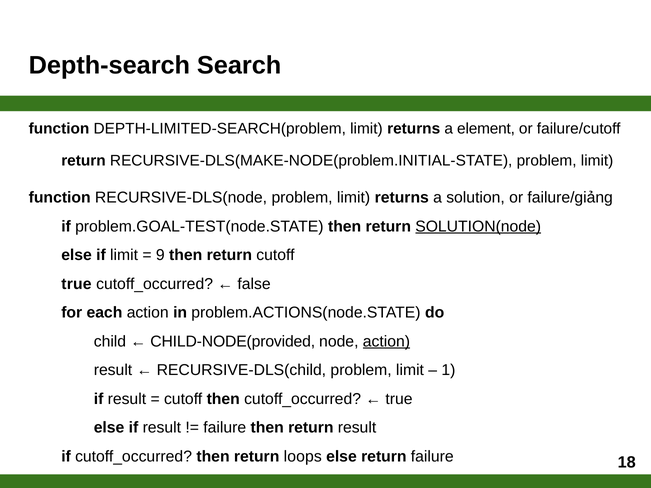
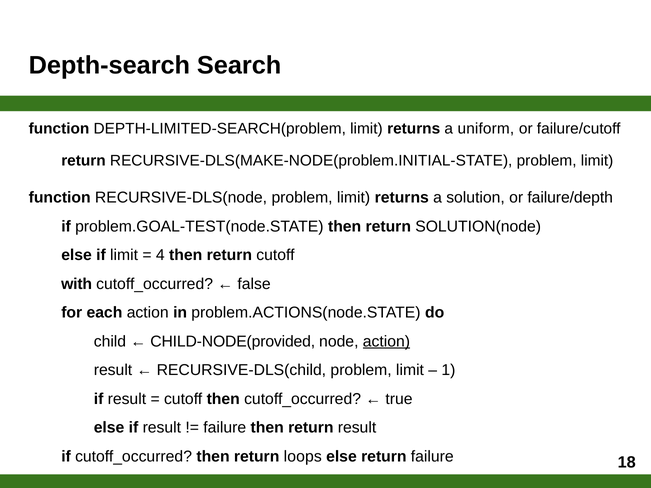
element: element -> uniform
failure/giảng: failure/giảng -> failure/depth
SOLUTION(node underline: present -> none
9: 9 -> 4
true at (76, 284): true -> with
